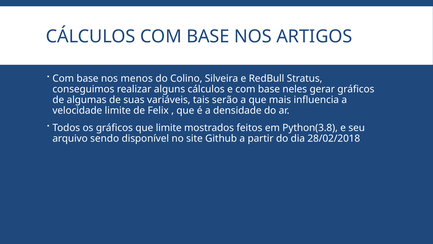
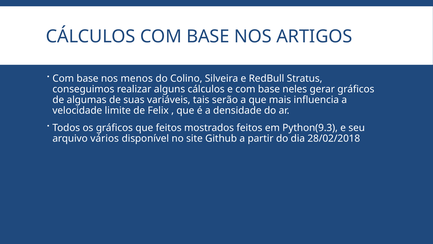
que limite: limite -> feitos
Python(3.8: Python(3.8 -> Python(9.3
sendo: sendo -> vários
